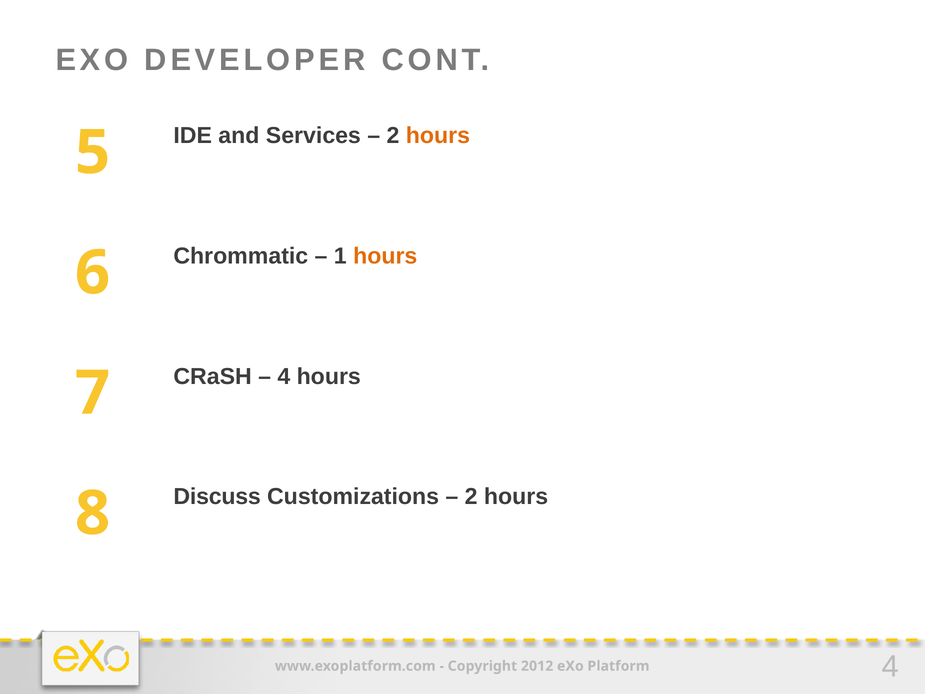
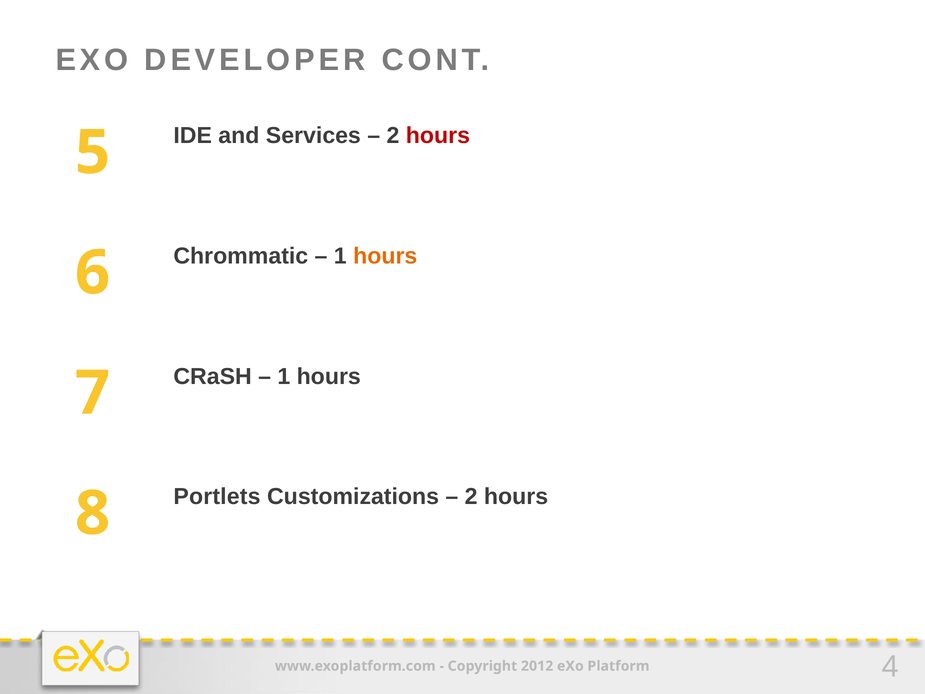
hours at (438, 136) colour: orange -> red
4 at (284, 376): 4 -> 1
Discuss: Discuss -> Portlets
